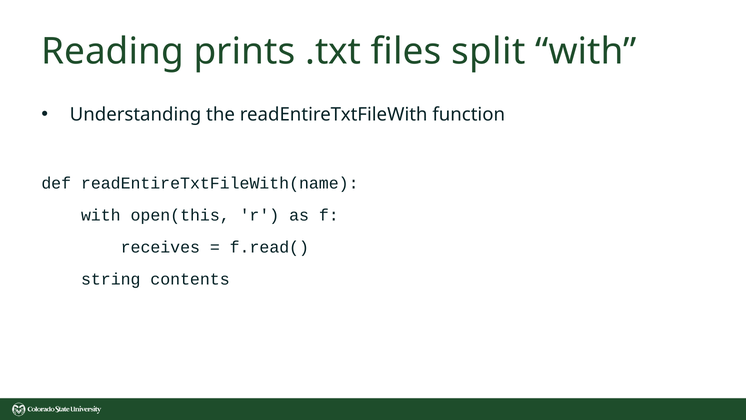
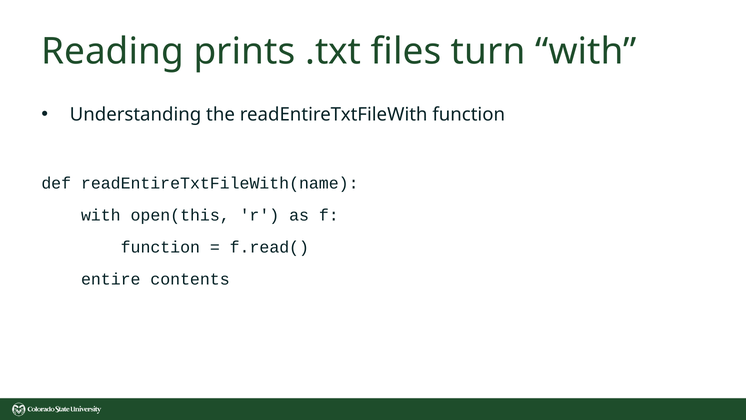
split: split -> turn
receives at (160, 247): receives -> function
string: string -> entire
